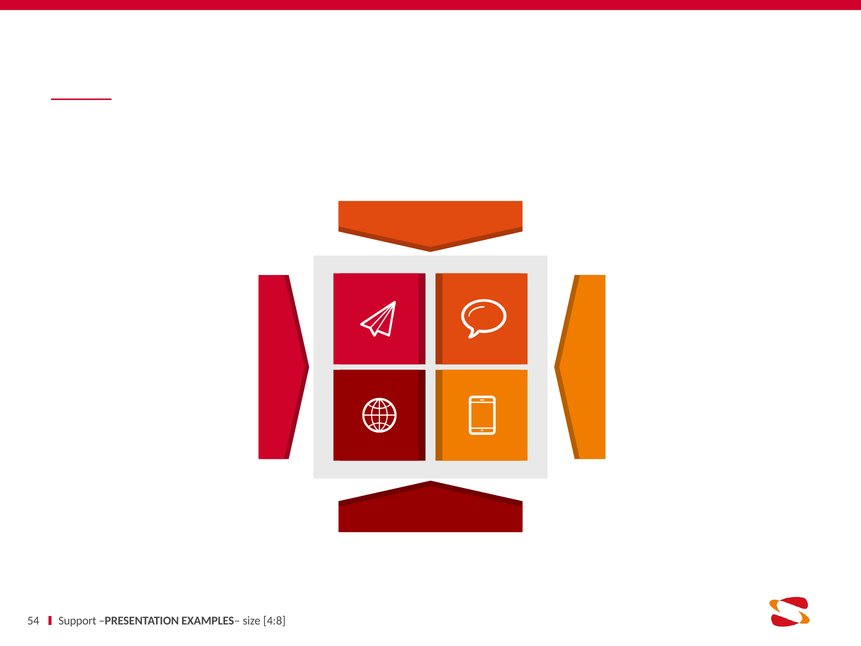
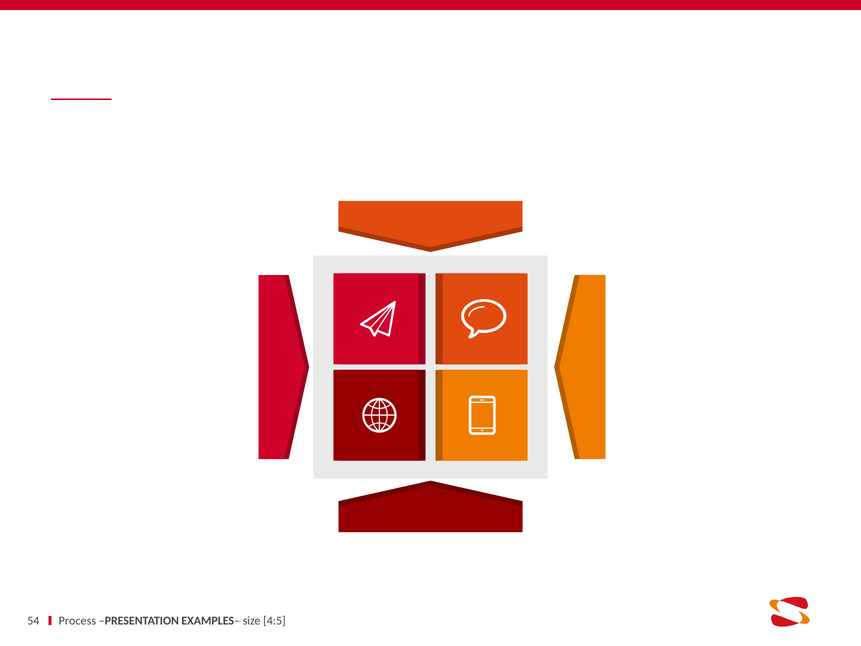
Support: Support -> Process
4:8: 4:8 -> 4:5
